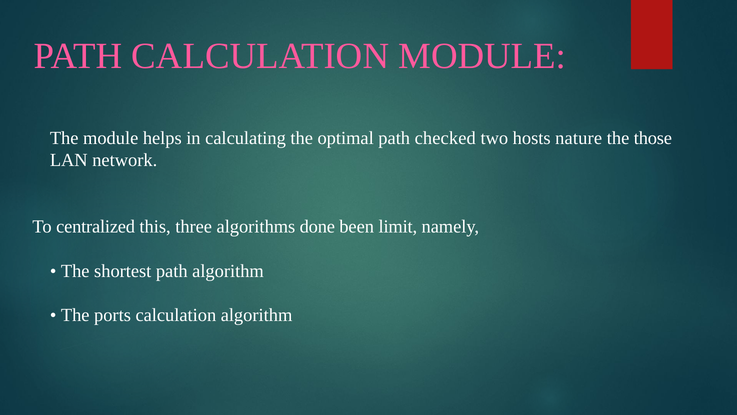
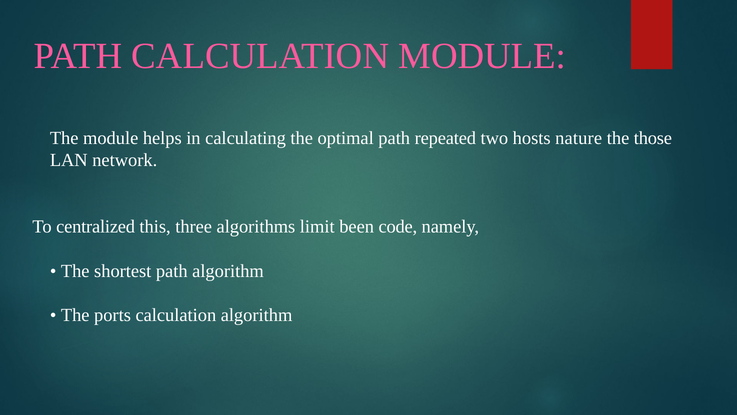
checked: checked -> repeated
done: done -> limit
limit: limit -> code
